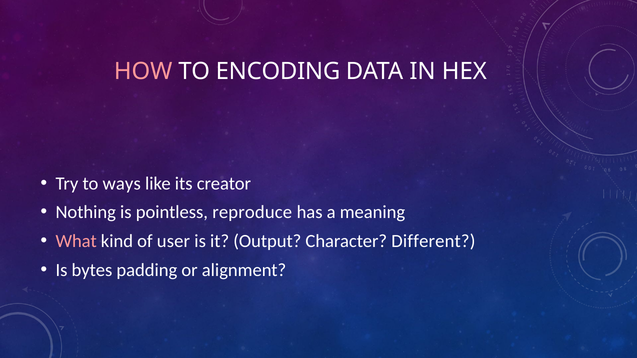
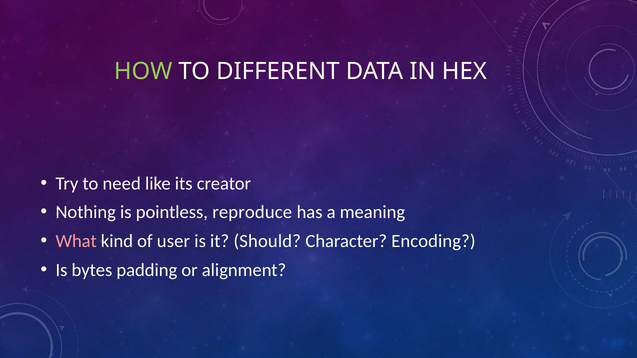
HOW colour: pink -> light green
ENCODING: ENCODING -> DIFFERENT
ways: ways -> need
Output: Output -> Should
Different: Different -> Encoding
